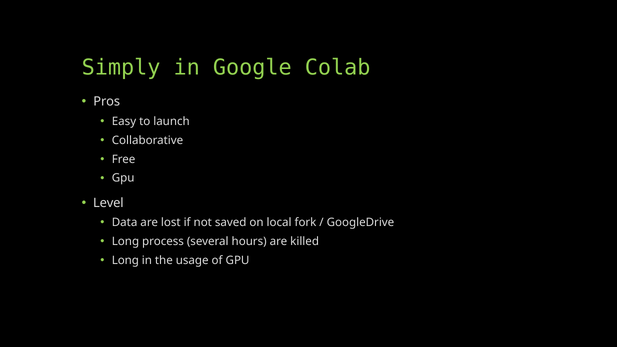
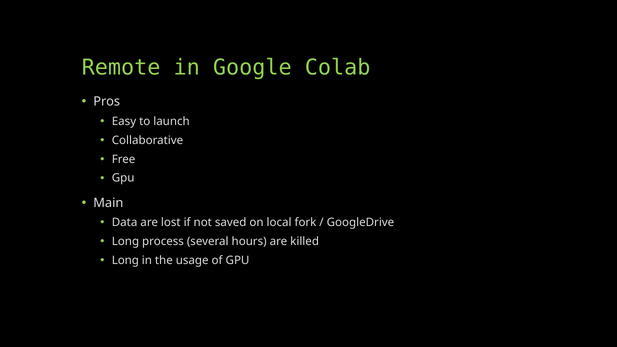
Simply: Simply -> Remote
Level: Level -> Main
